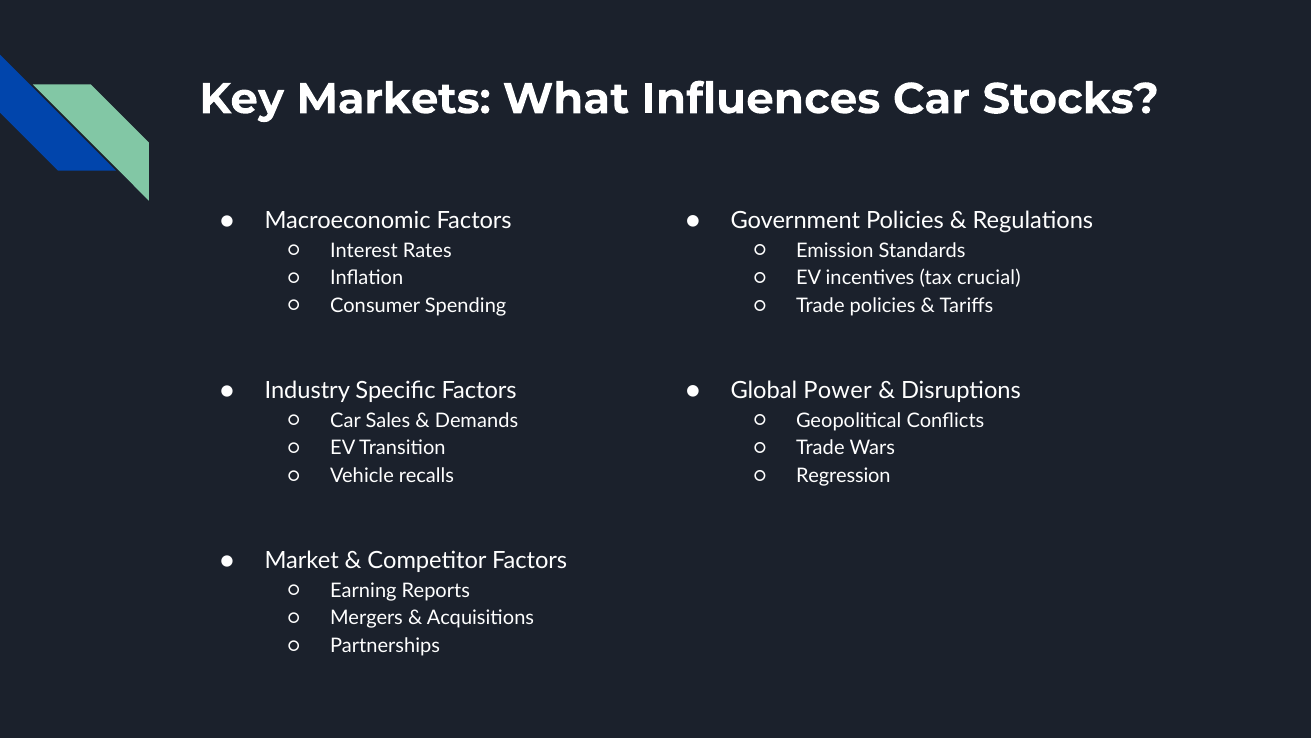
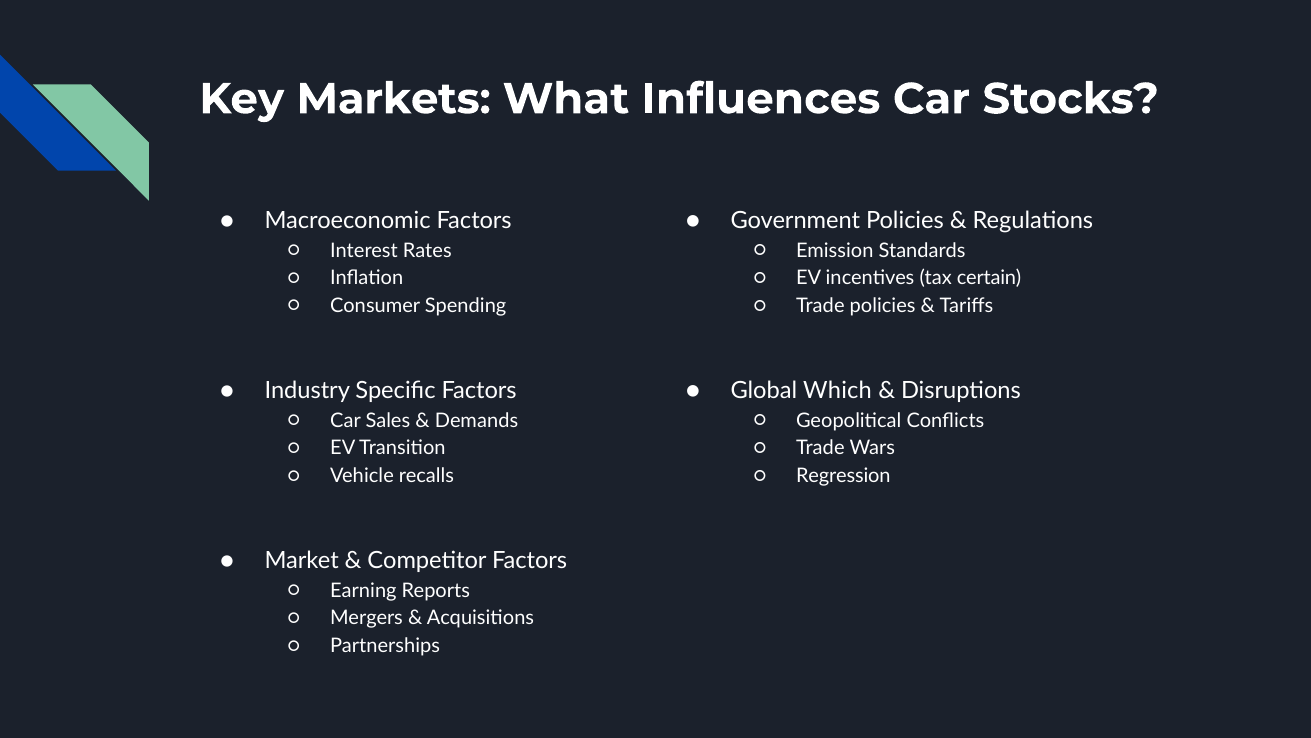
crucial: crucial -> certain
Power: Power -> Which
